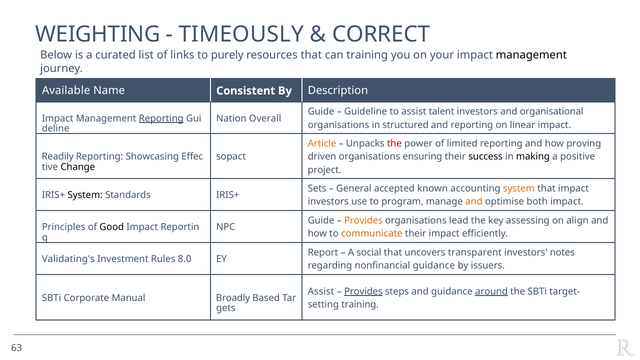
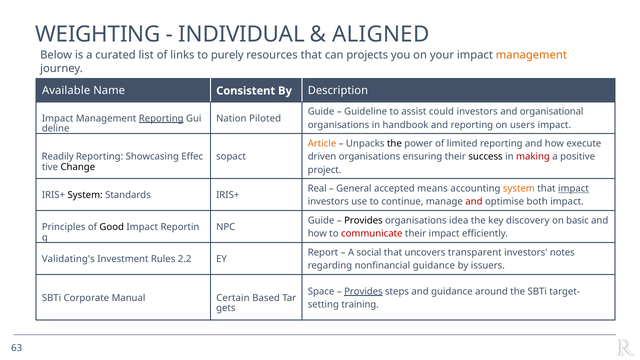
TIMEOUSLY: TIMEOUSLY -> INDIVIDUAL
CORRECT: CORRECT -> ALIGNED
can training: training -> projects
management at (531, 55) colour: black -> orange
talent: talent -> could
Overall: Overall -> Piloted
structured: structured -> handbook
linear: linear -> users
the at (394, 144) colour: red -> black
proving: proving -> execute
making colour: black -> red
Sets: Sets -> Real
known: known -> means
impact at (573, 189) underline: none -> present
program: program -> continue
and at (474, 202) colour: orange -> red
Provides at (363, 221) colour: orange -> black
lead: lead -> idea
assessing: assessing -> discovery
align: align -> basic
communicate colour: orange -> red
8.0: 8.0 -> 2.2
Assist at (321, 291): Assist -> Space
around underline: present -> none
Broadly: Broadly -> Certain
